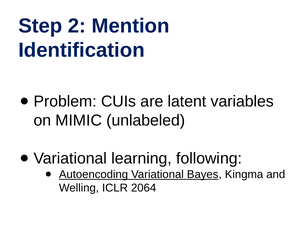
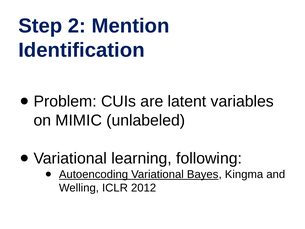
2064: 2064 -> 2012
